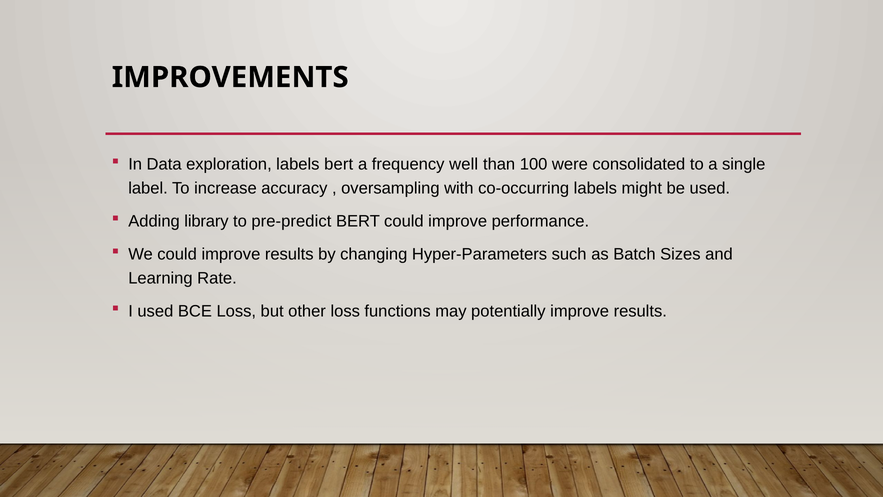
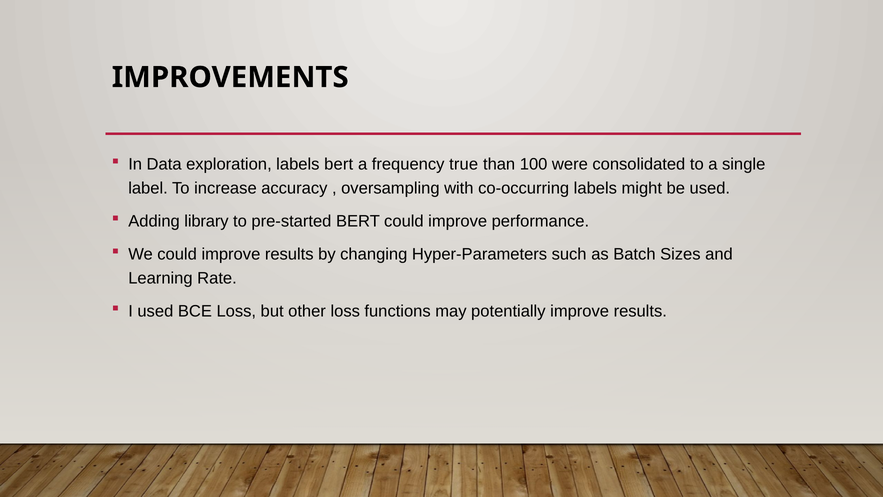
well: well -> true
pre-predict: pre-predict -> pre-started
